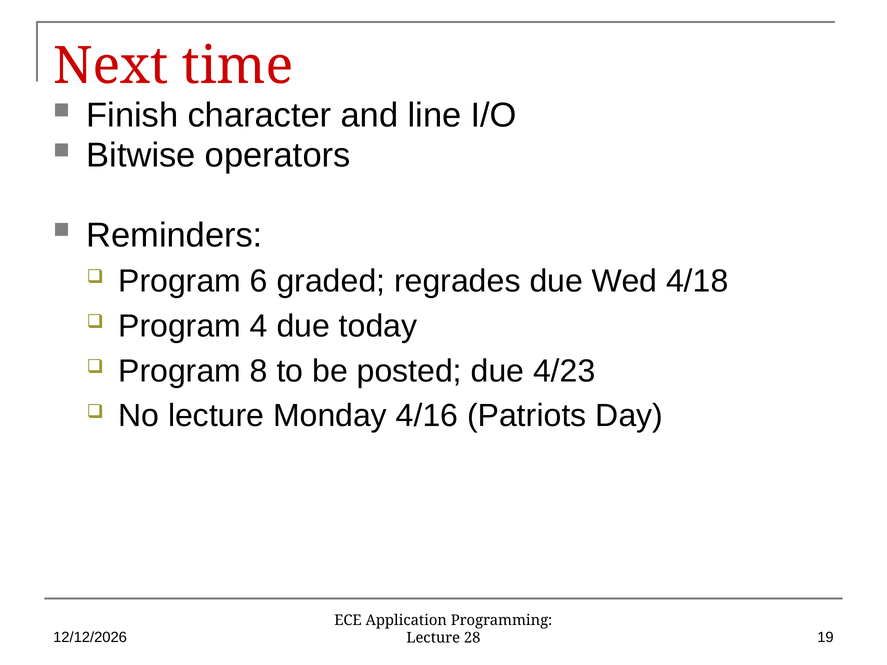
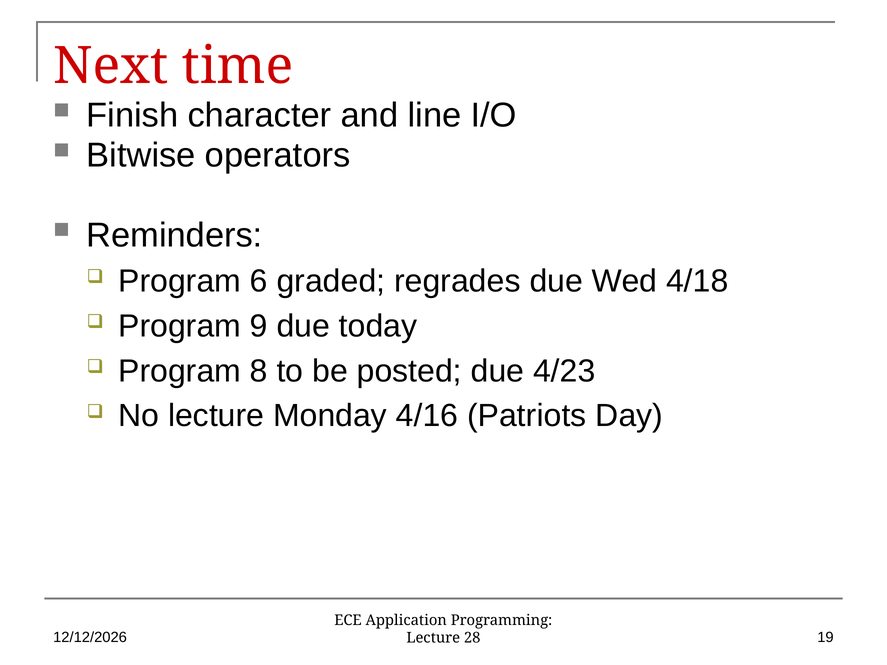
4: 4 -> 9
